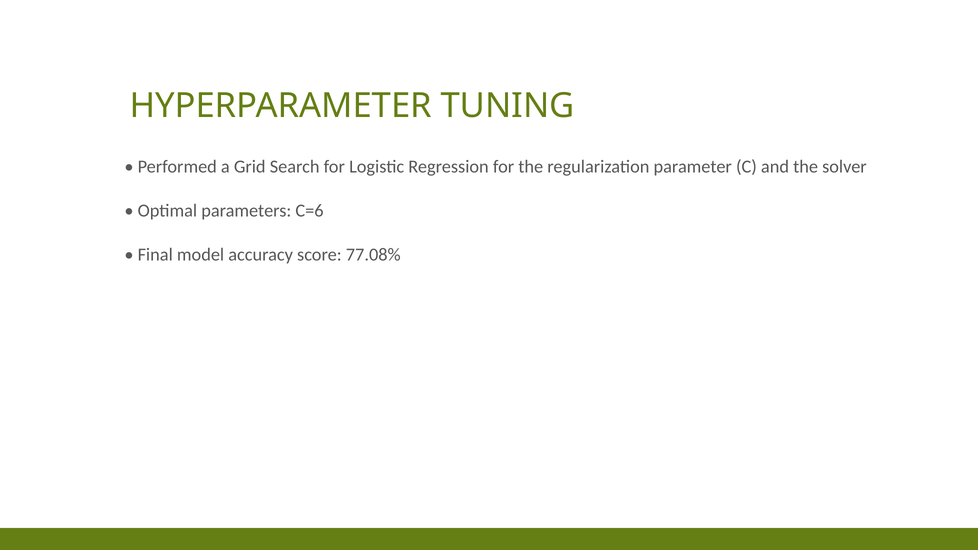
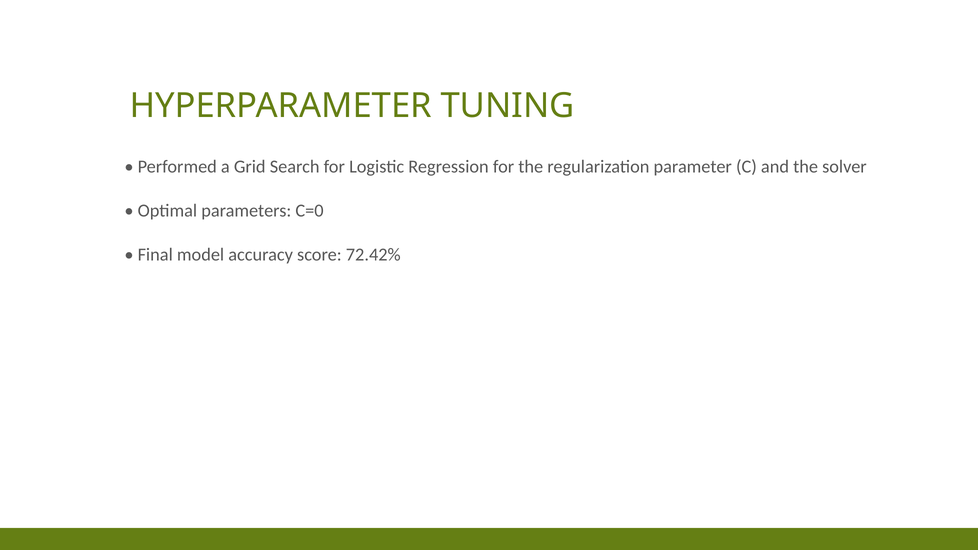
C=6: C=6 -> C=0
77.08%: 77.08% -> 72.42%
